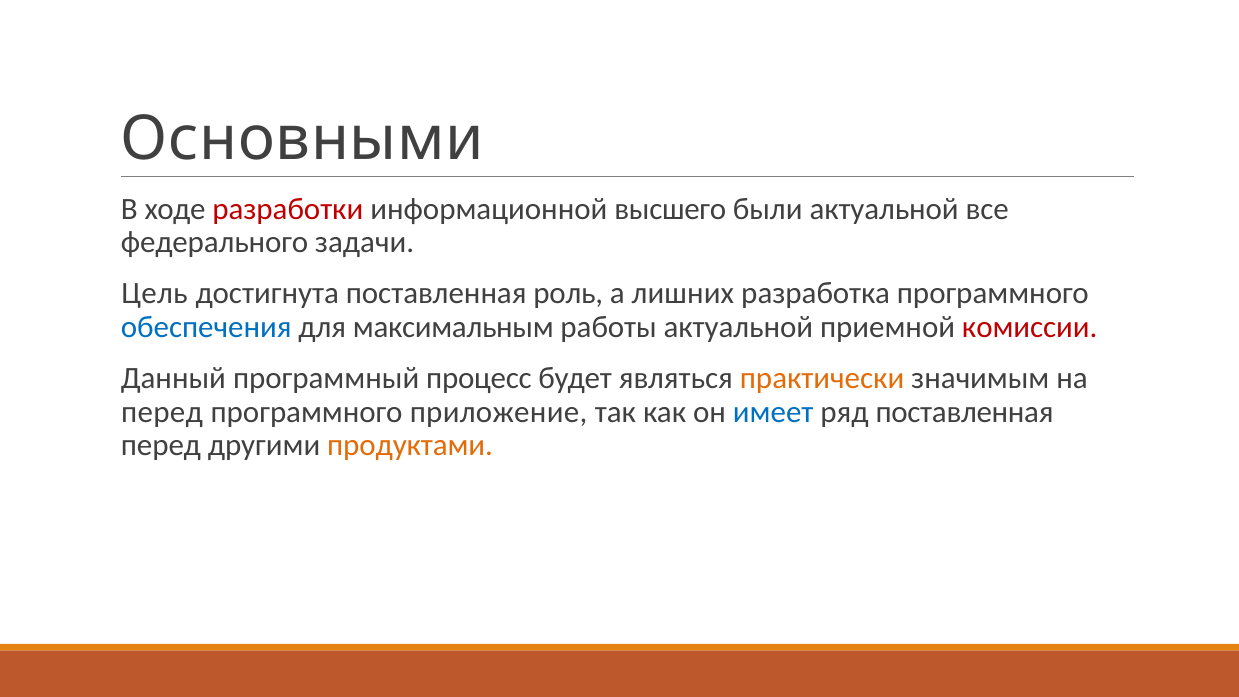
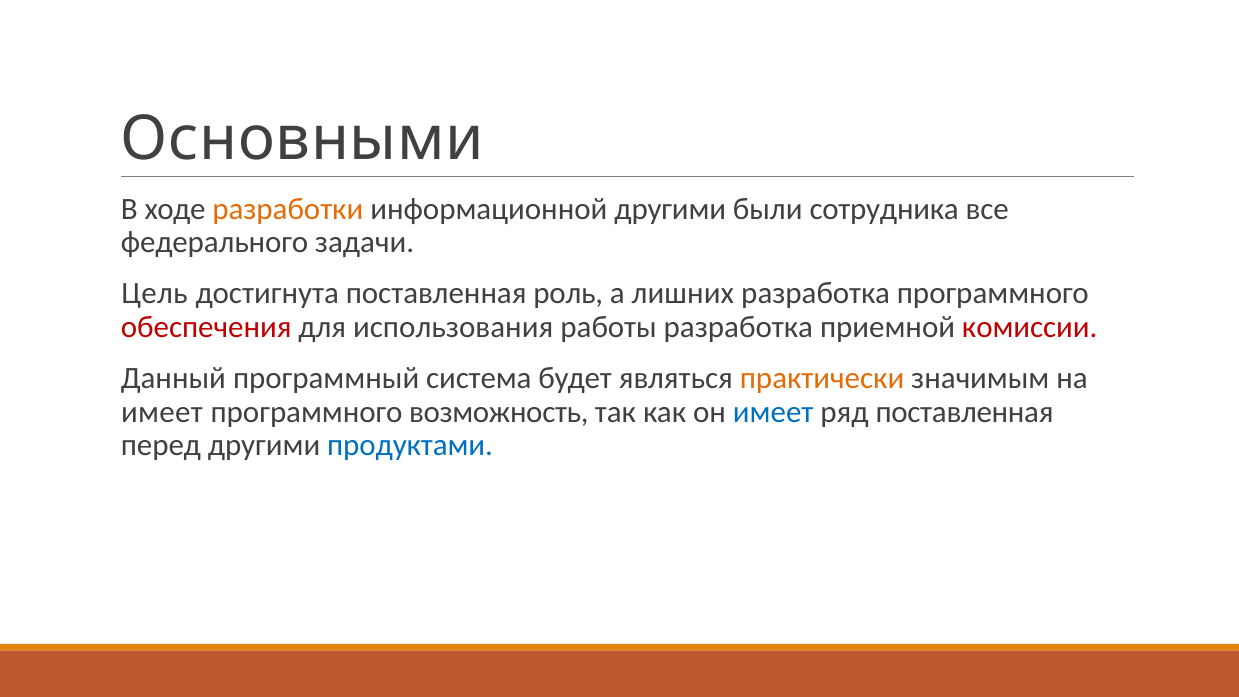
разработки colour: red -> orange
информационной высшего: высшего -> другими
были актуальной: актуальной -> сотрудника
обеспечения colour: blue -> red
максимальным: максимальным -> использования
работы актуальной: актуальной -> разработка
процесс: процесс -> система
перед at (162, 412): перед -> имеет
приложение: приложение -> возможность
продуктами colour: orange -> blue
